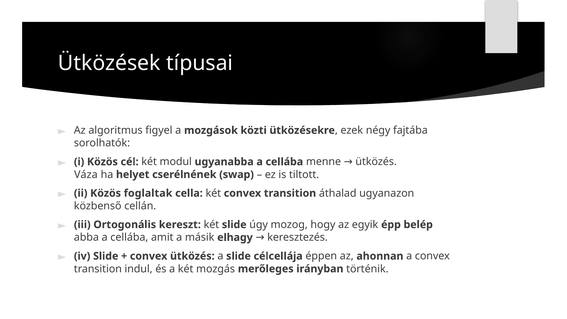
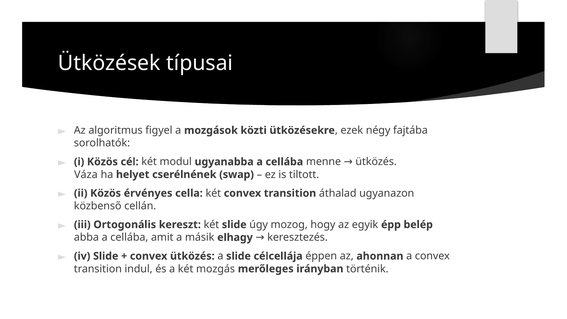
foglaltak: foglaltak -> érvényes
